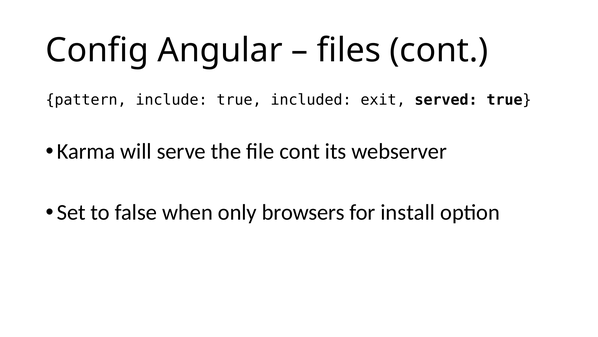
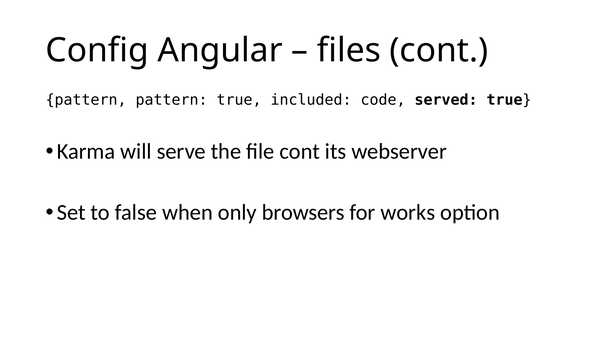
pattern include: include -> pattern
exit: exit -> code
install: install -> works
